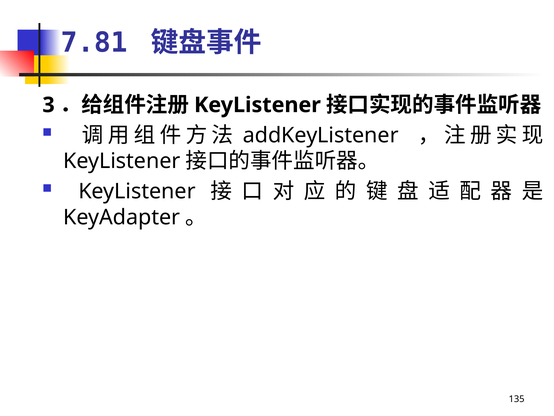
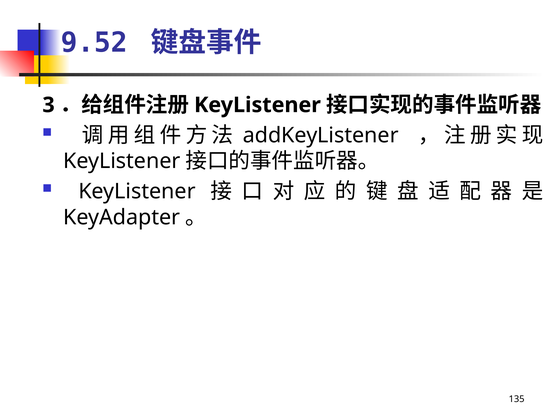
7.81: 7.81 -> 9.52
